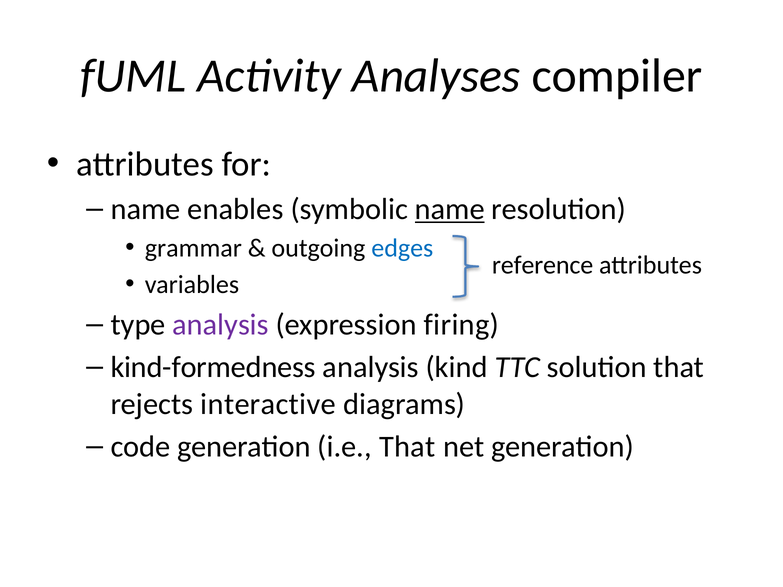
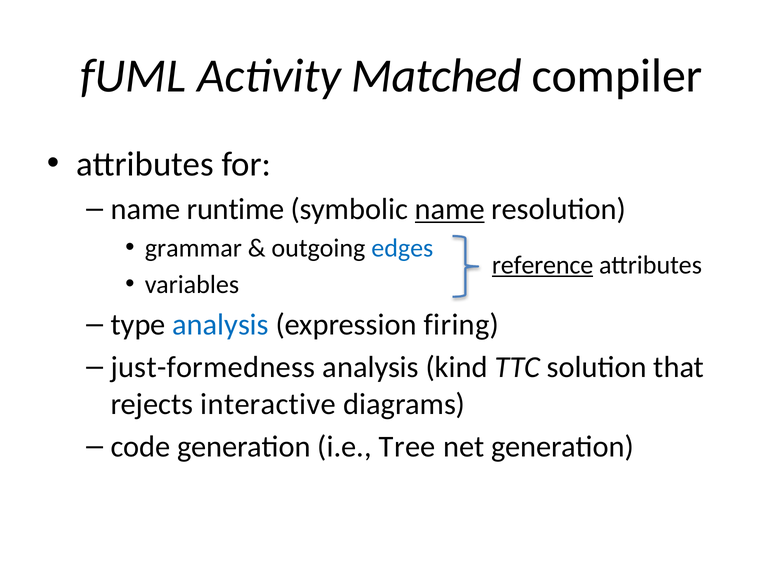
Analyses: Analyses -> Matched
enables: enables -> runtime
reference underline: none -> present
analysis at (221, 325) colour: purple -> blue
kind-formedness: kind-formedness -> just-formedness
i.e That: That -> Tree
